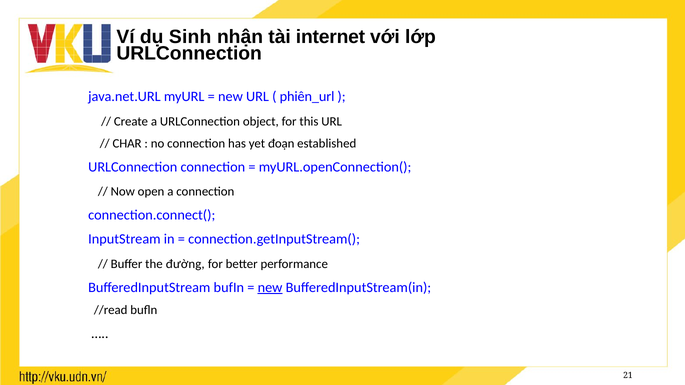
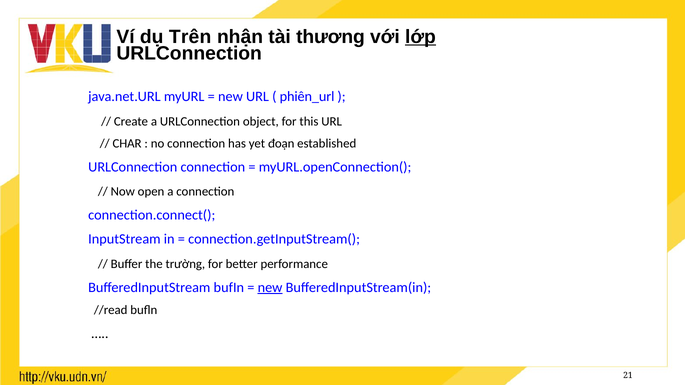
Sinh: Sinh -> Trên
internet: internet -> thương
lớp underline: none -> present
đường: đường -> trường
